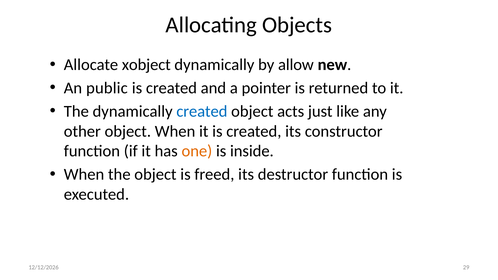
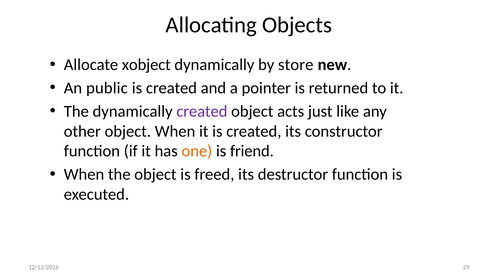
allow: allow -> store
created at (202, 111) colour: blue -> purple
inside: inside -> friend
